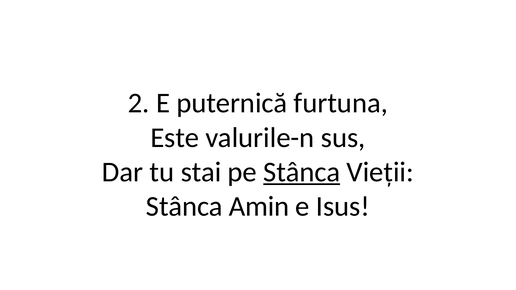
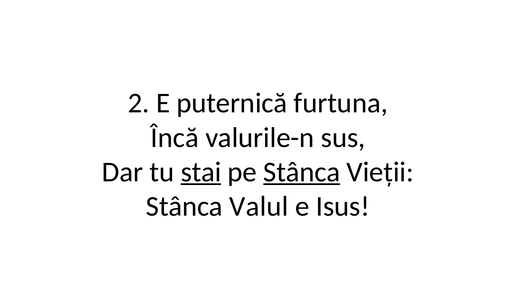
Este: Este -> Încă
stai underline: none -> present
Amin: Amin -> Valul
